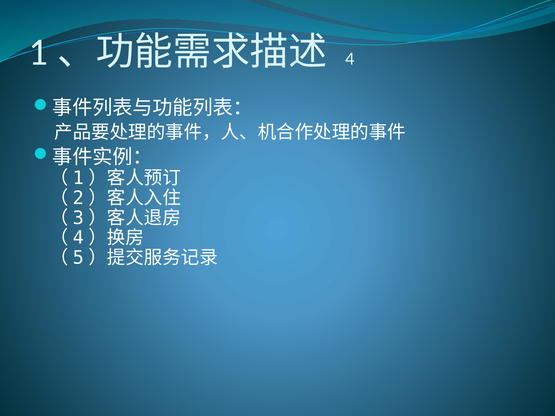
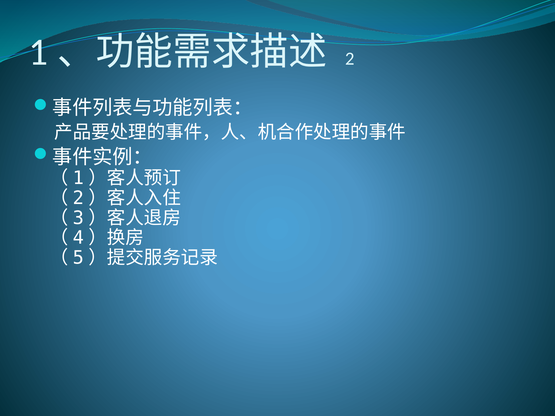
4: 4 -> 2
